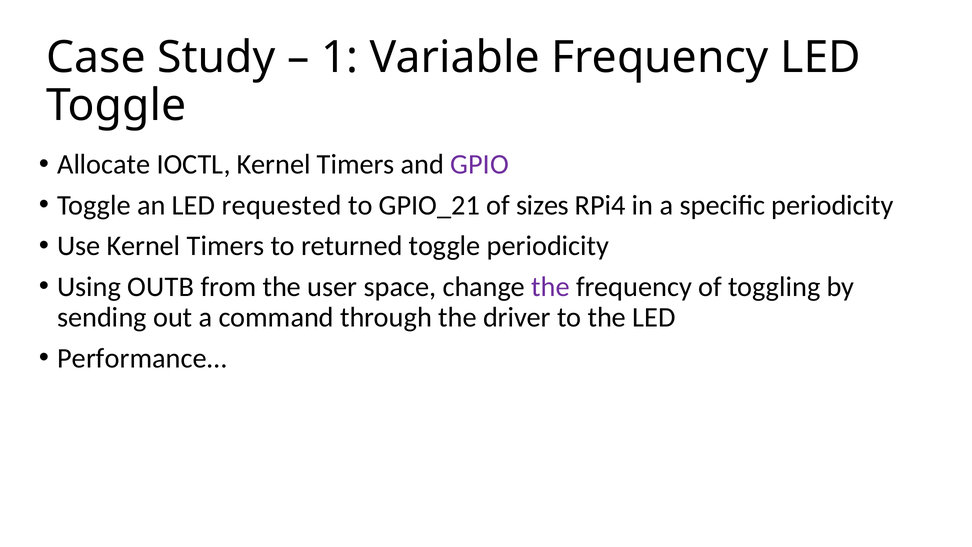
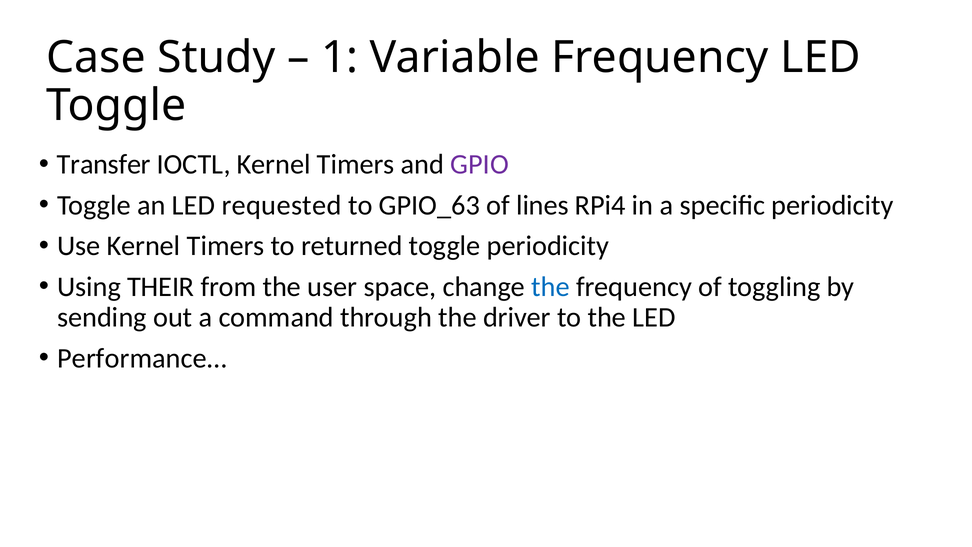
Allocate: Allocate -> Transfer
GPIO_21: GPIO_21 -> GPIO_63
sizes: sizes -> lines
OUTB: OUTB -> THEIR
the at (551, 287) colour: purple -> blue
